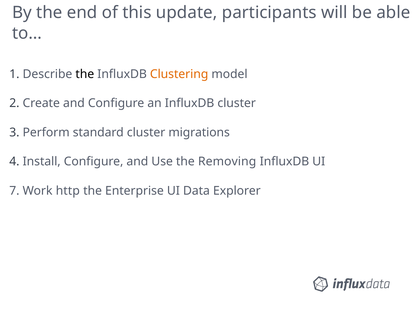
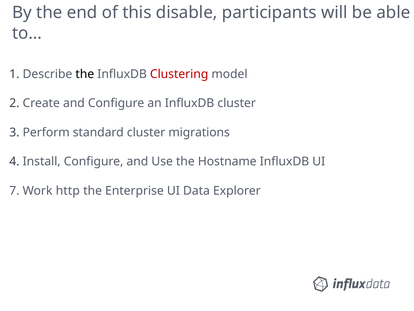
update: update -> disable
Clustering colour: orange -> red
Removing: Removing -> Hostname
